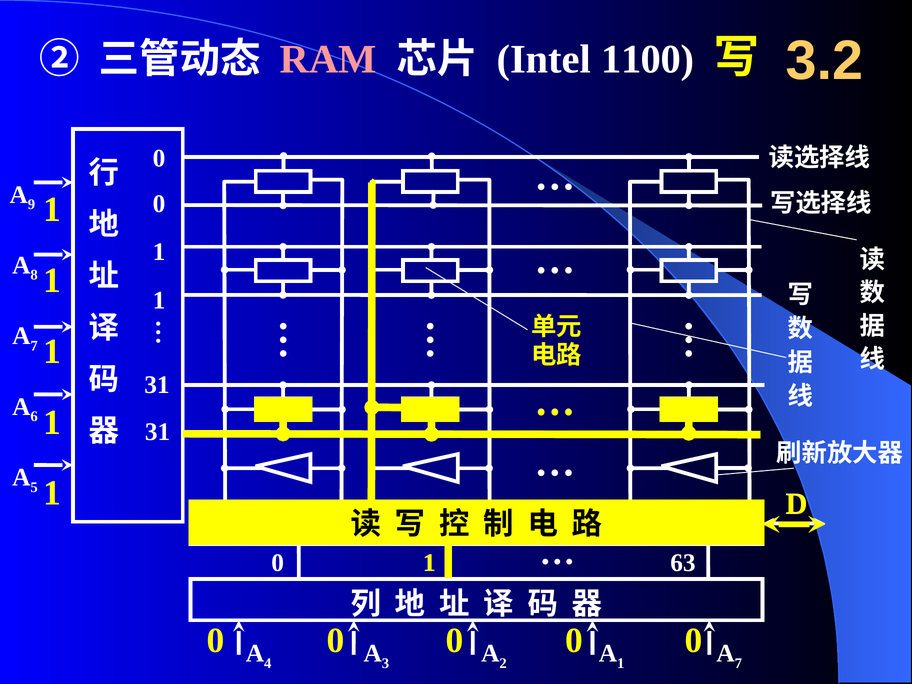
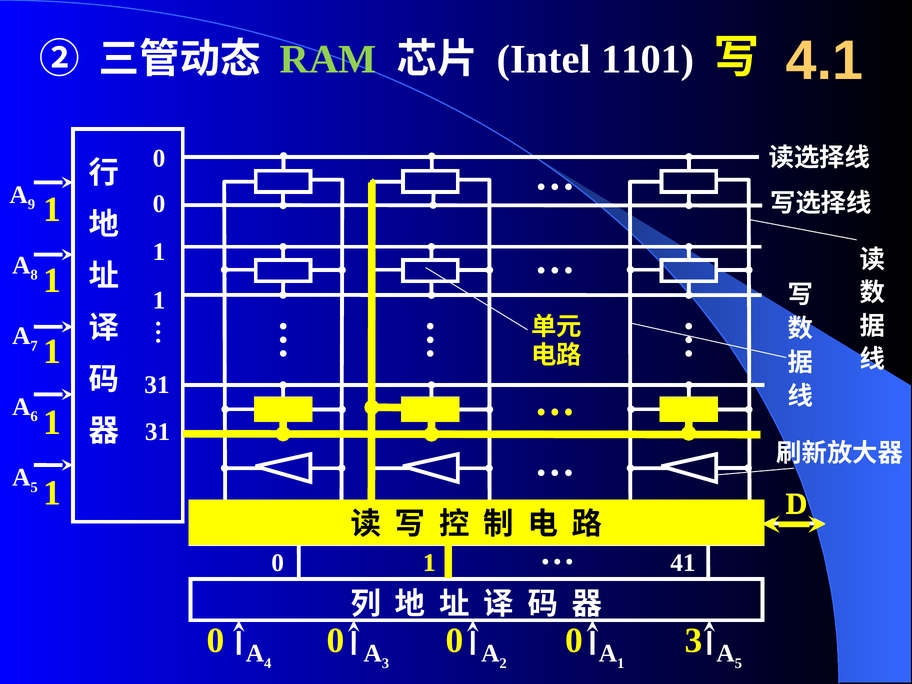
3.2: 3.2 -> 4.1
RAM colour: pink -> light green
1100: 1100 -> 1101
63: 63 -> 41
0 at (694, 640): 0 -> 3
7 at (738, 663): 7 -> 5
